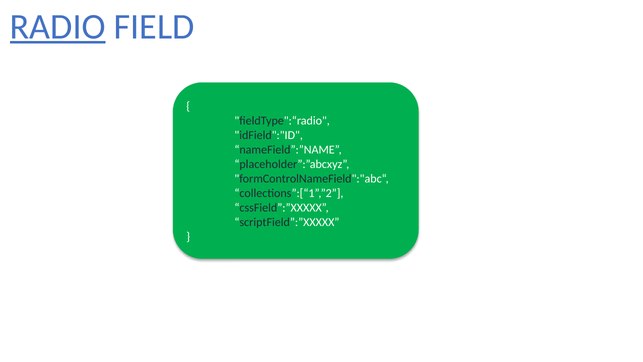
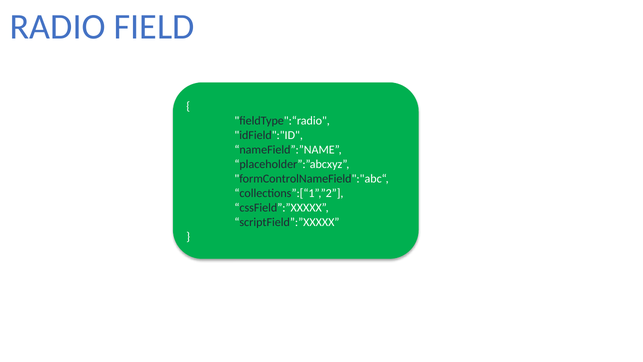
RADIO underline: present -> none
